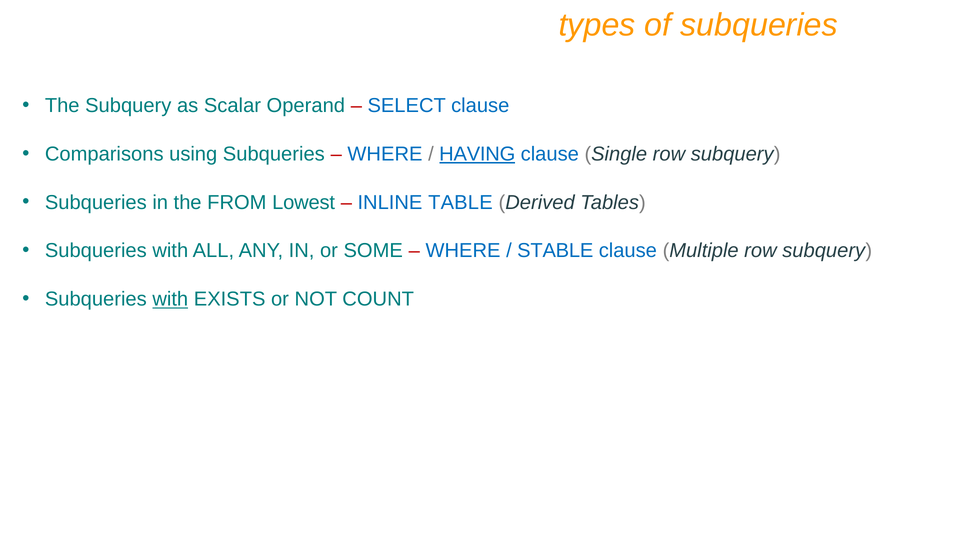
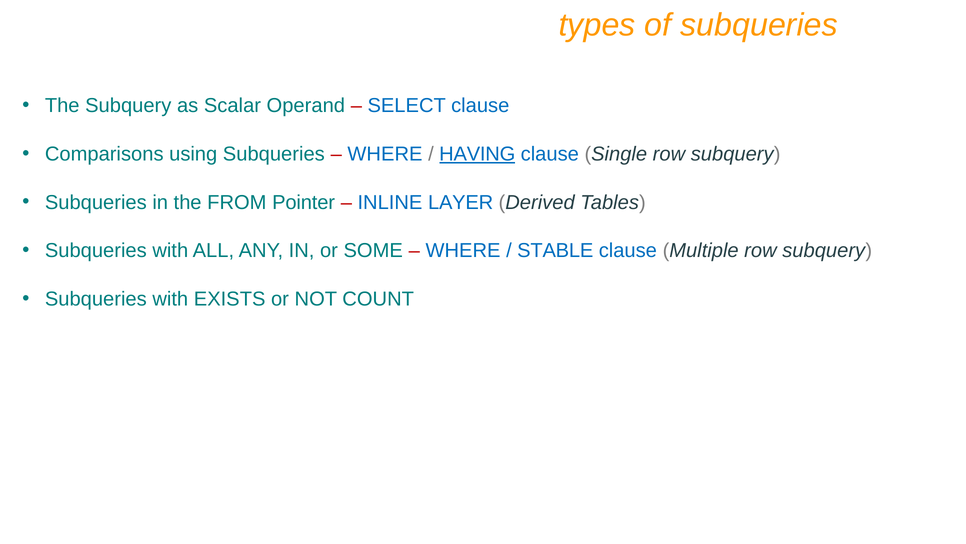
Lowest: Lowest -> Pointer
TABLE: TABLE -> LAYER
with at (170, 299) underline: present -> none
